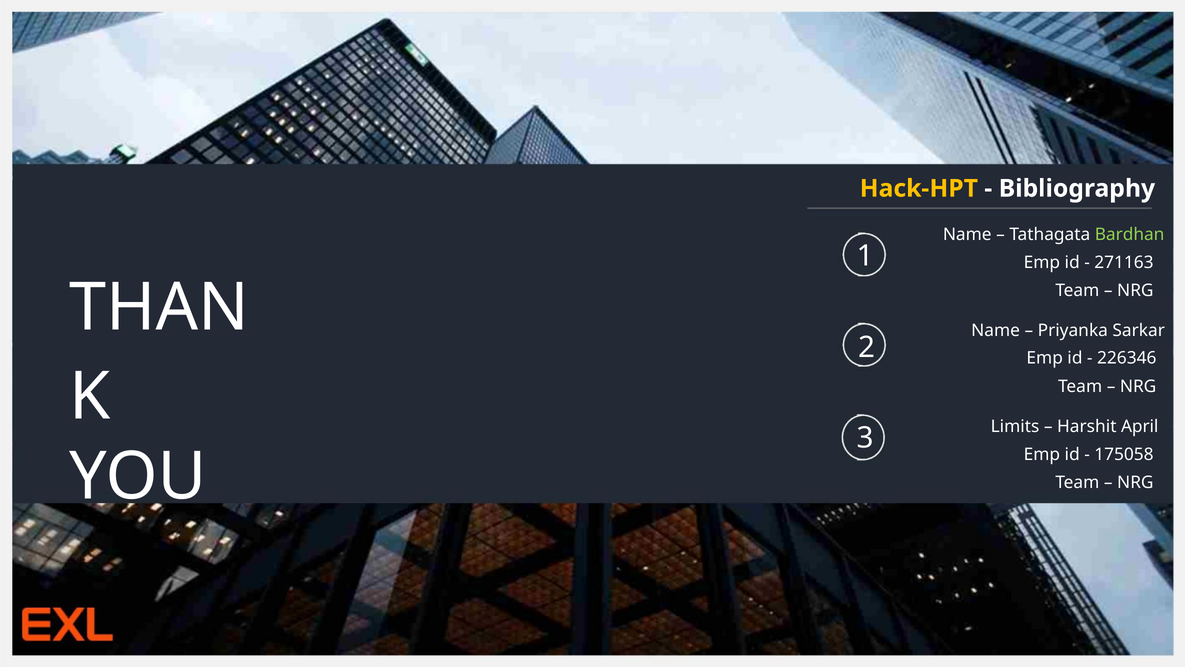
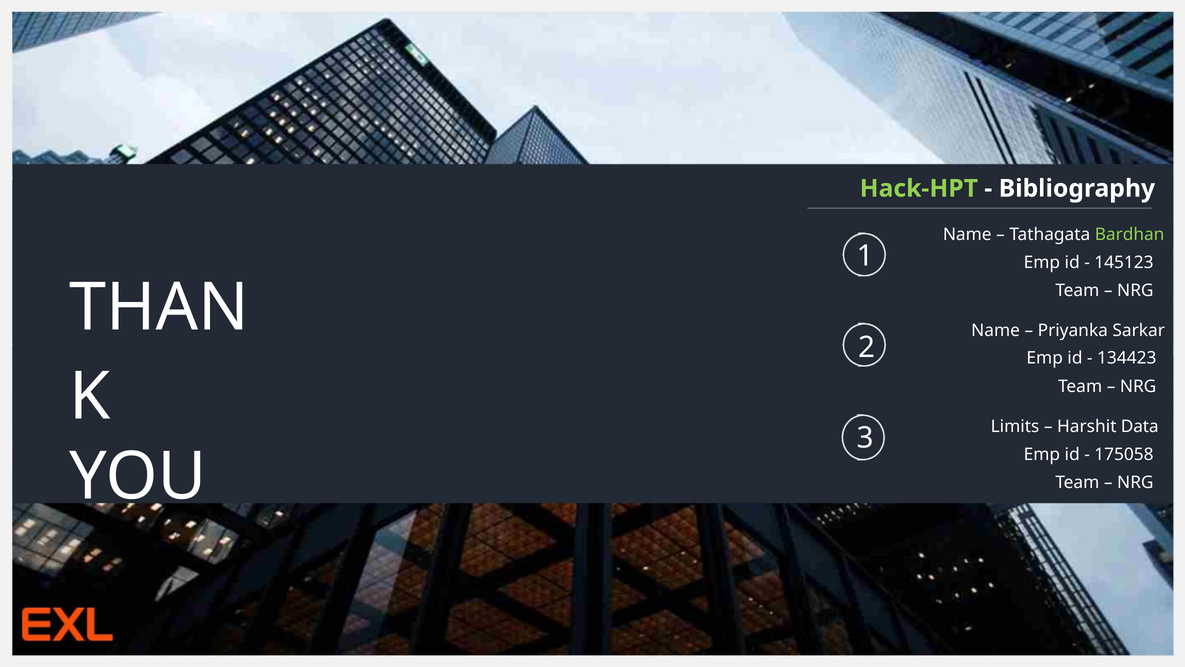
Hack-HPT colour: yellow -> light green
271163: 271163 -> 145123
226346: 226346 -> 134423
April: April -> Data
